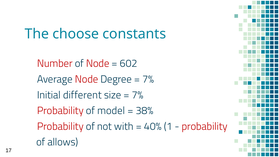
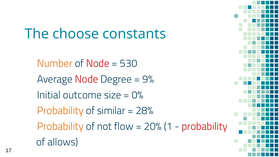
Number colour: red -> orange
602: 602 -> 530
7% at (148, 79): 7% -> 9%
different: different -> outcome
7% at (138, 95): 7% -> 0%
Probability at (60, 111) colour: red -> orange
model: model -> similar
38%: 38% -> 28%
Probability at (60, 126) colour: red -> orange
with: with -> flow
40%: 40% -> 20%
